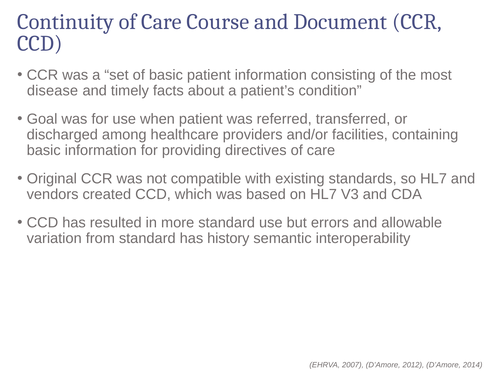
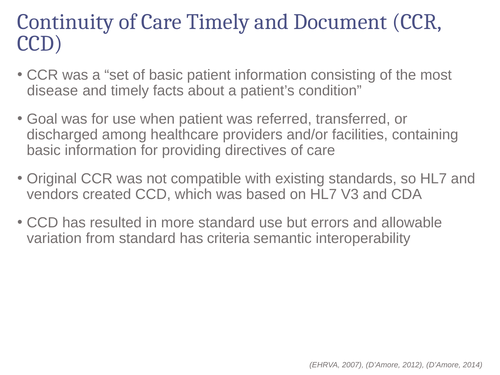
Care Course: Course -> Timely
history: history -> criteria
